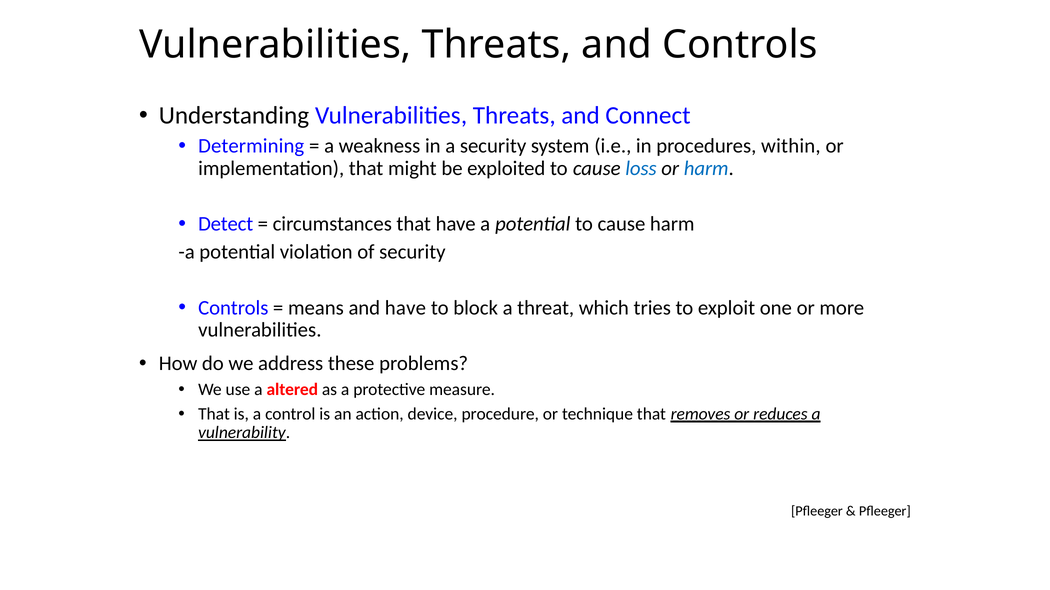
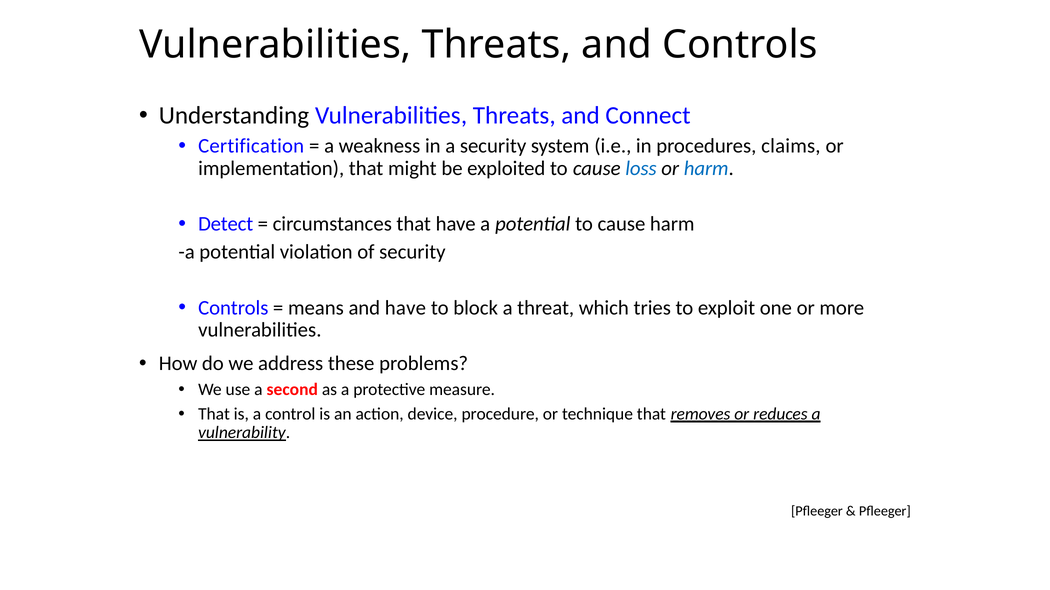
Determining: Determining -> Certification
within: within -> claims
altered: altered -> second
